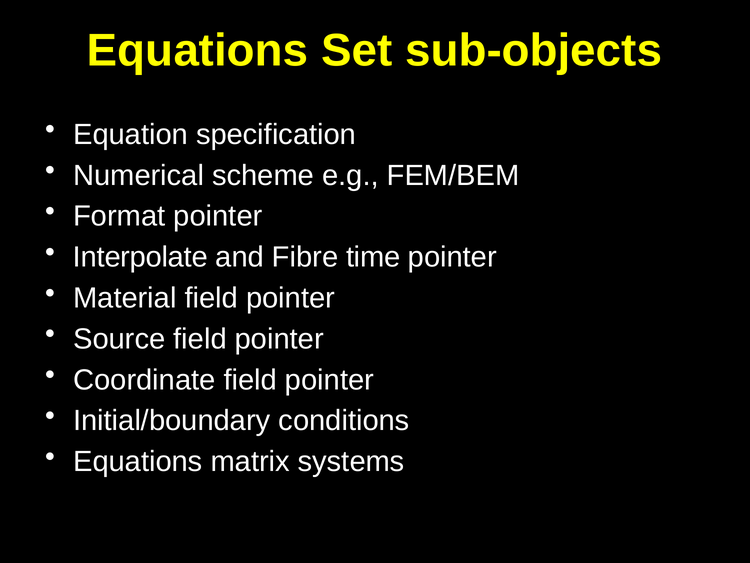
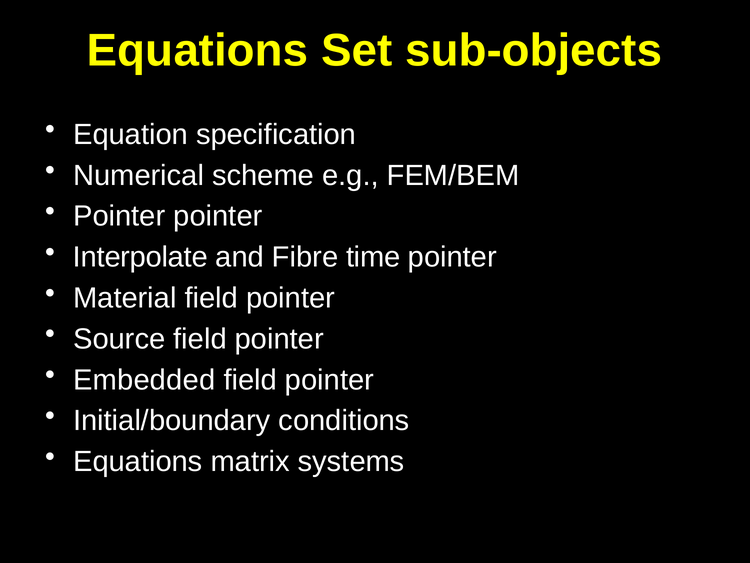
Format at (119, 216): Format -> Pointer
Coordinate: Coordinate -> Embedded
